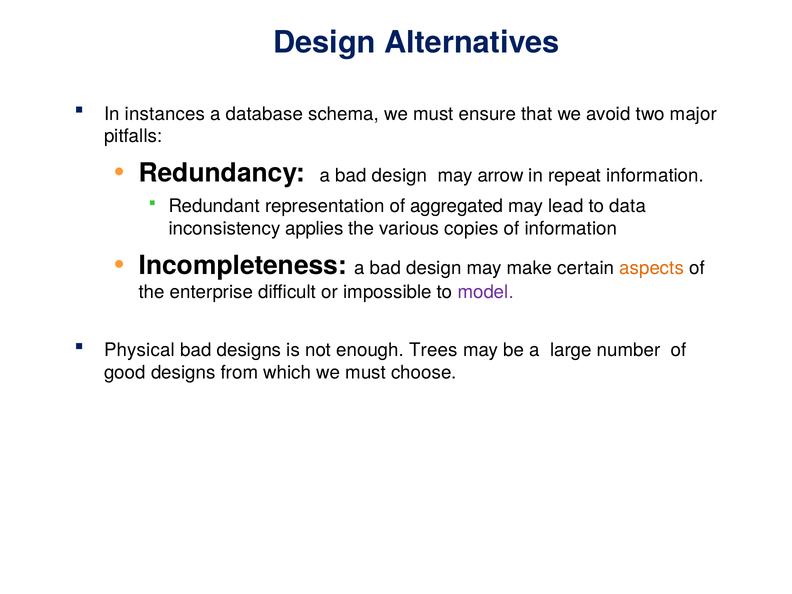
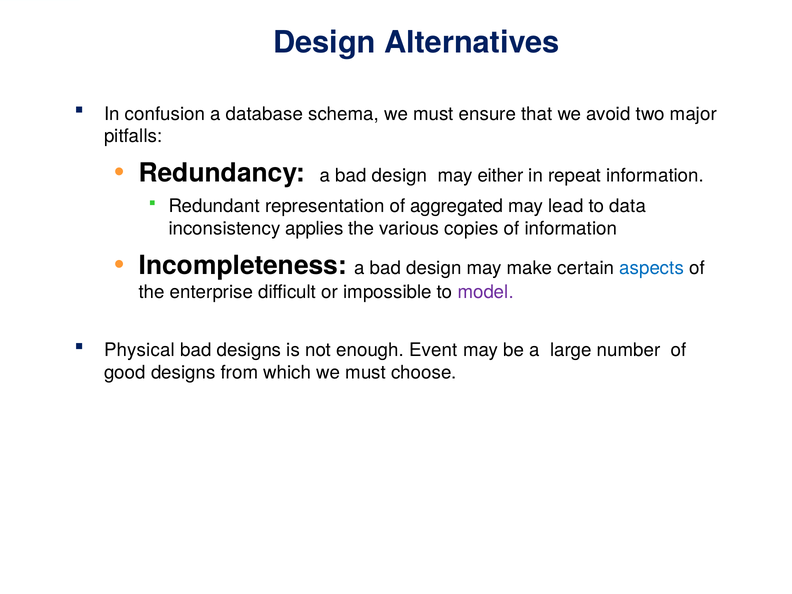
instances: instances -> confusion
arrow: arrow -> either
aspects colour: orange -> blue
Trees: Trees -> Event
